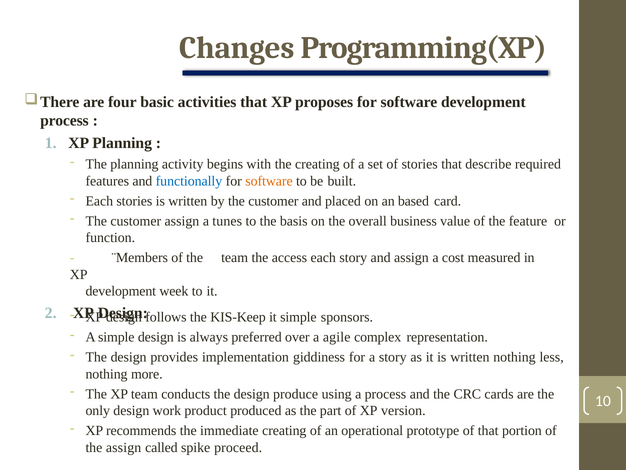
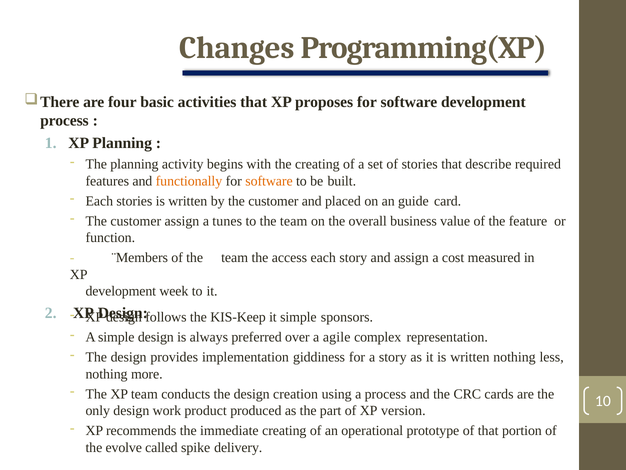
functionally colour: blue -> orange
based: based -> guide
the basis: basis -> team
produce: produce -> creation
the assign: assign -> evolve
proceed: proceed -> delivery
